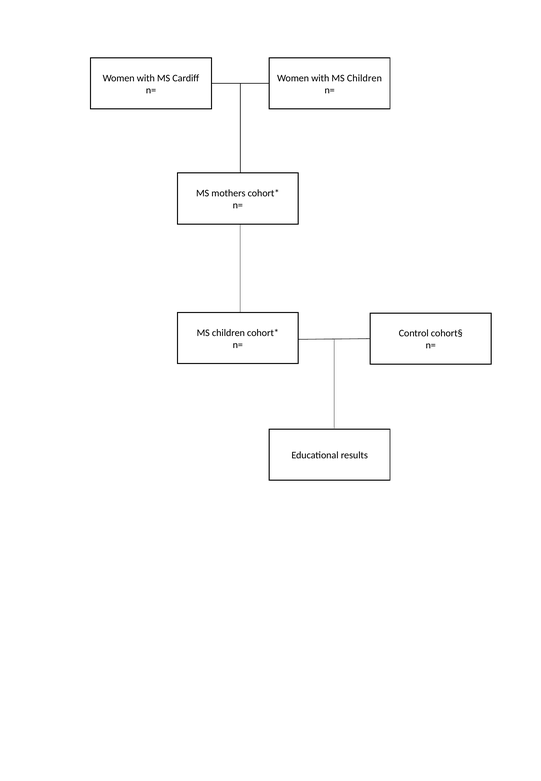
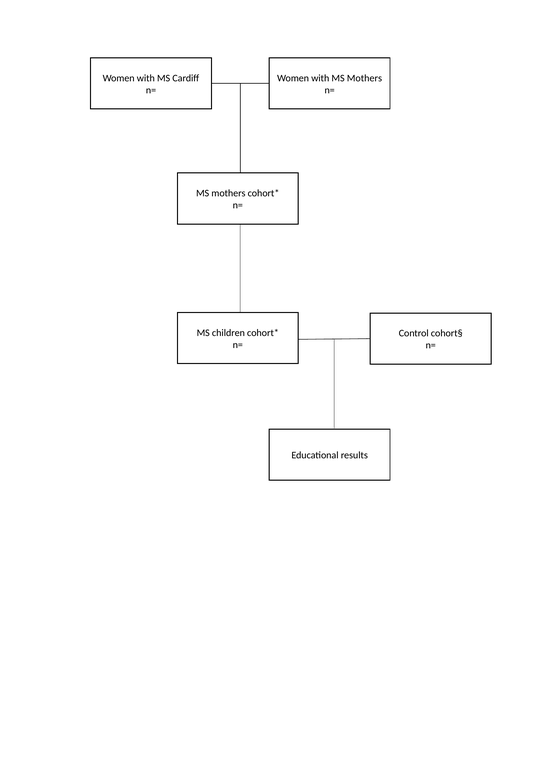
with MS Children: Children -> Mothers
